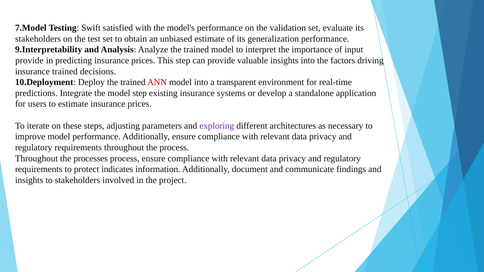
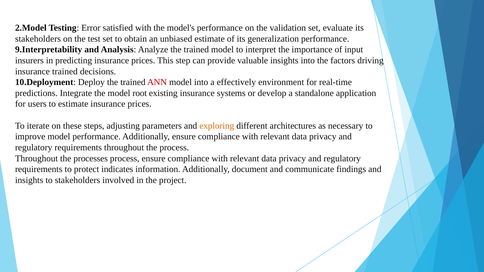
7.Model: 7.Model -> 2.Model
Swift: Swift -> Error
provide at (29, 61): provide -> insurers
transparent: transparent -> effectively
model step: step -> root
exploring colour: purple -> orange
